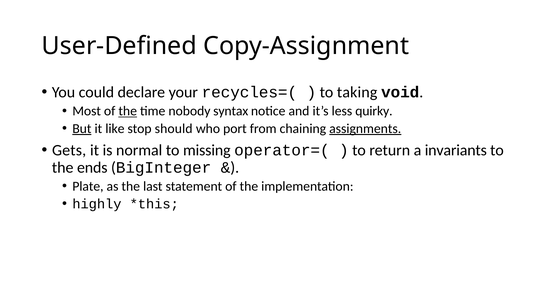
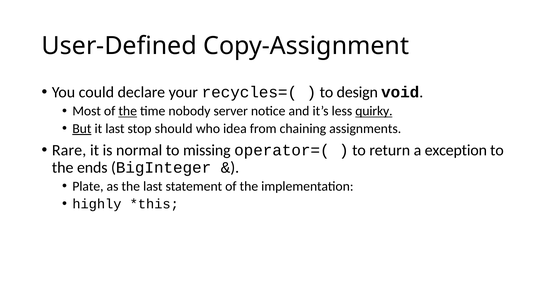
taking: taking -> design
syntax: syntax -> server
quirky underline: none -> present
it like: like -> last
port: port -> idea
assignments underline: present -> none
Gets: Gets -> Rare
invariants: invariants -> exception
